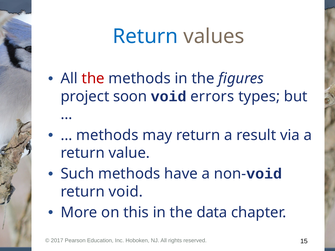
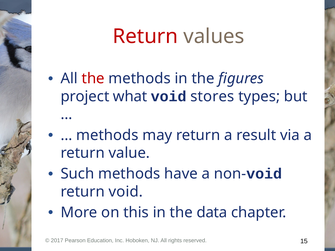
Return at (145, 36) colour: blue -> red
soon: soon -> what
errors: errors -> stores
